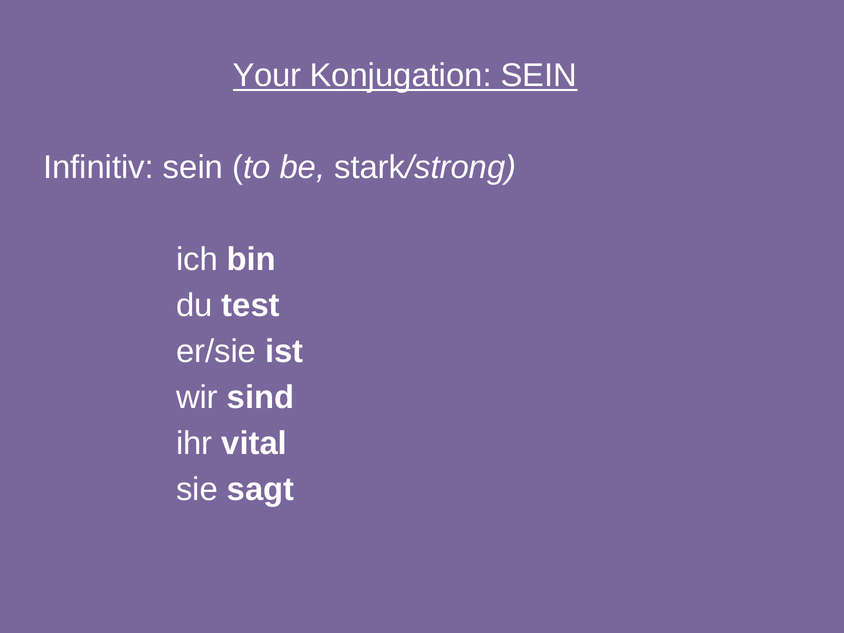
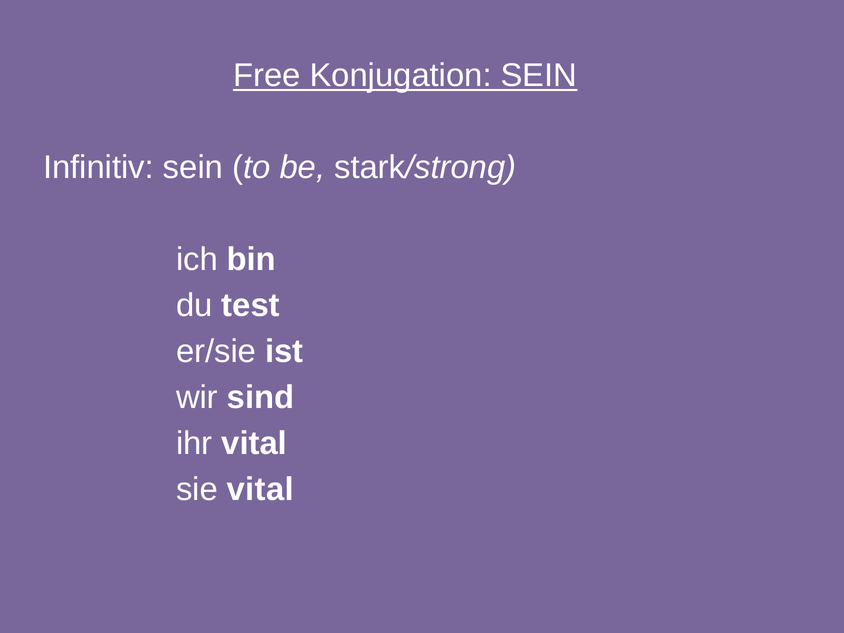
Your: Your -> Free
sie sagt: sagt -> vital
